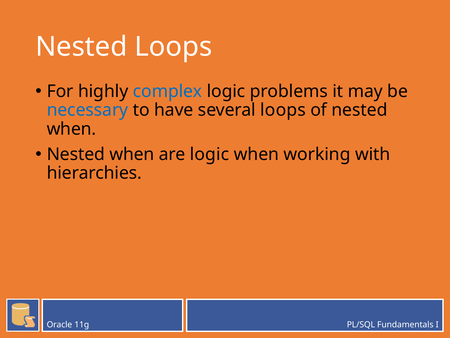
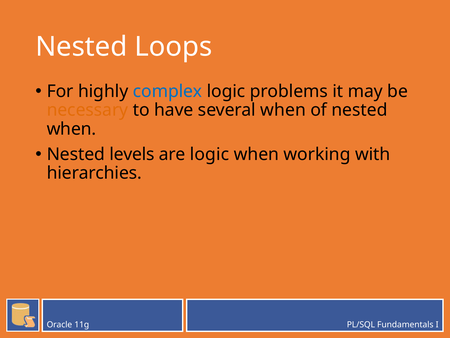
necessary colour: blue -> orange
several loops: loops -> when
when at (132, 154): when -> levels
